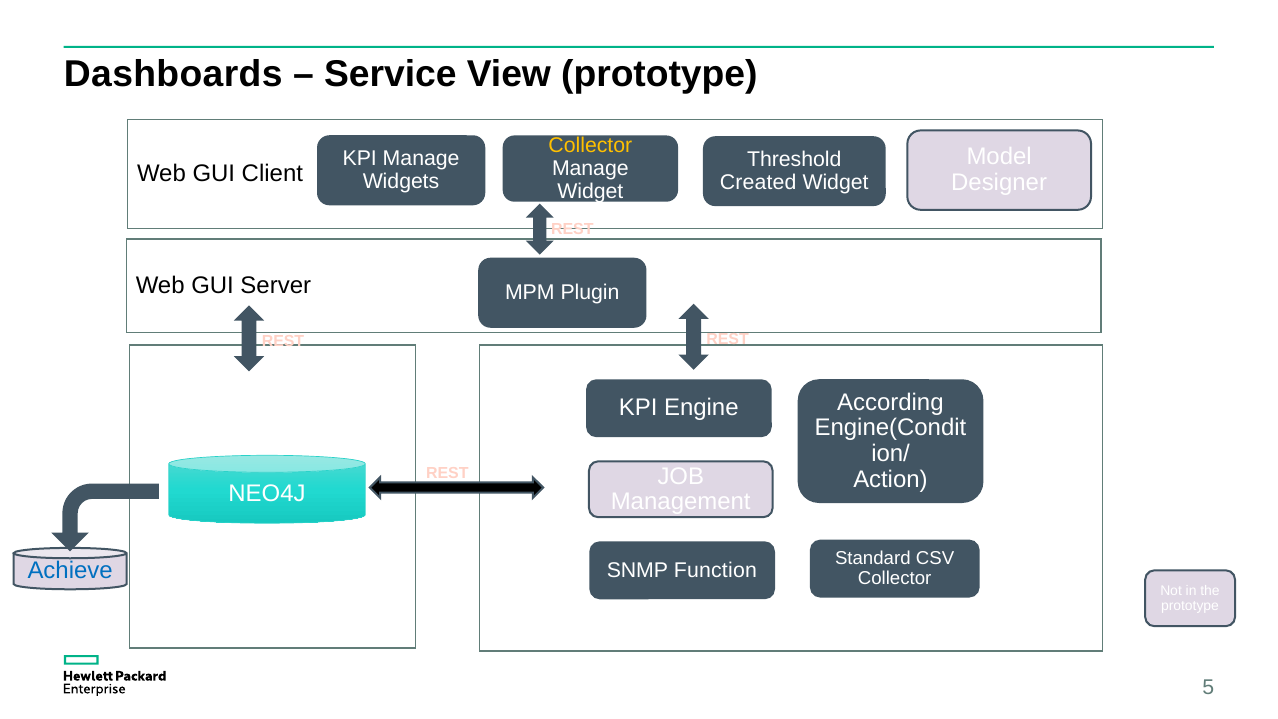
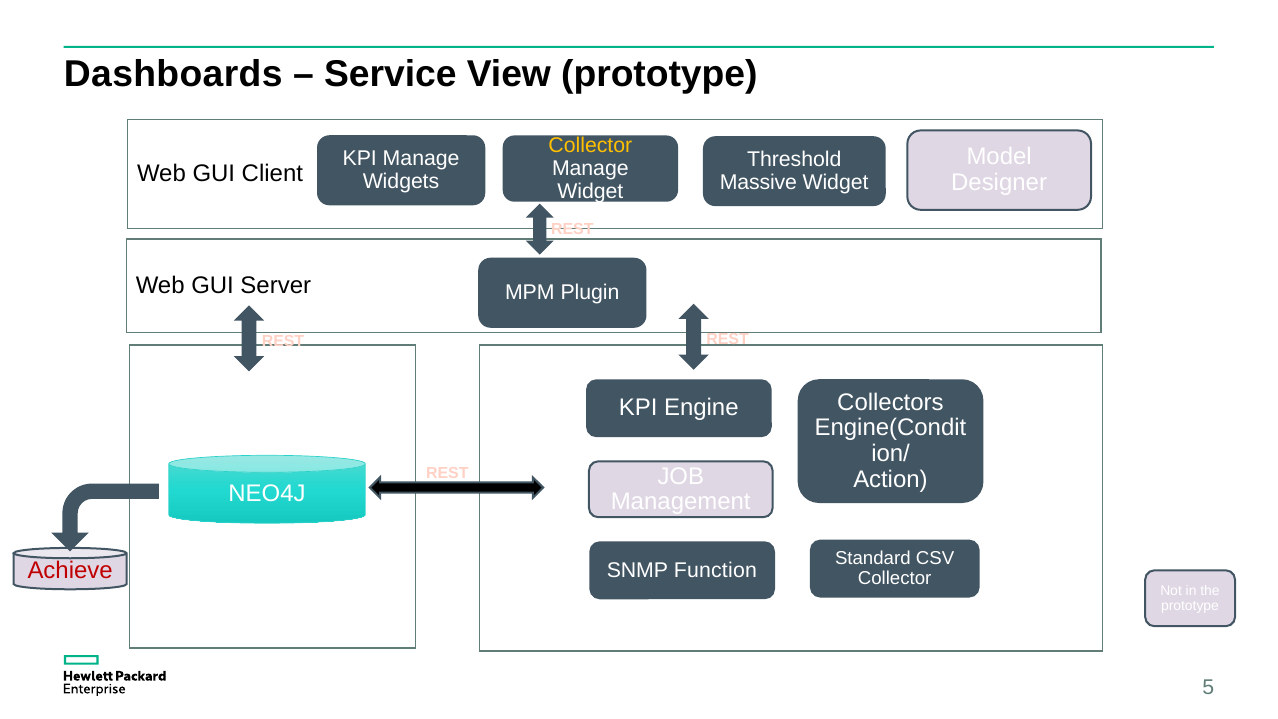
Created: Created -> Massive
According: According -> Collectors
Achieve colour: blue -> red
